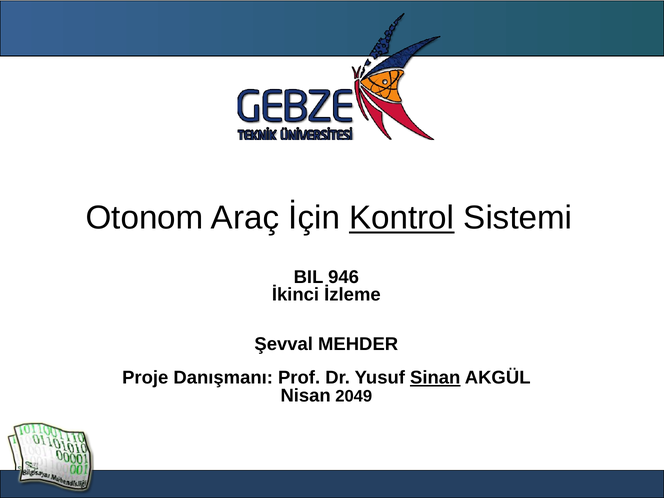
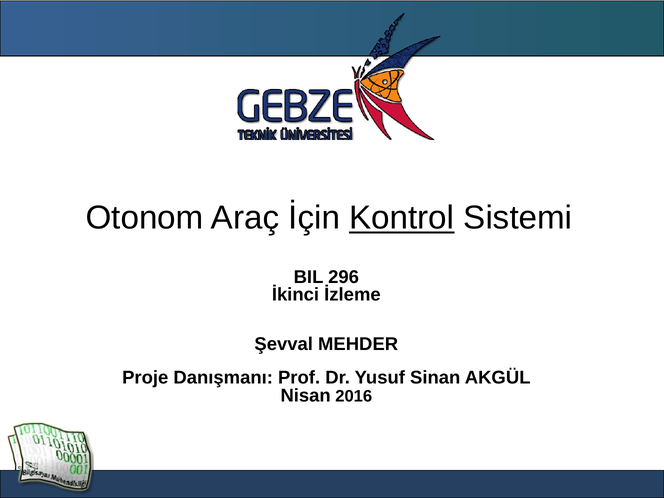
946: 946 -> 296
Sinan underline: present -> none
2049: 2049 -> 2016
